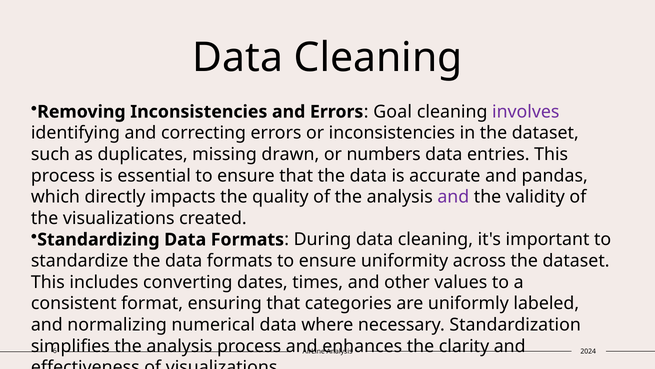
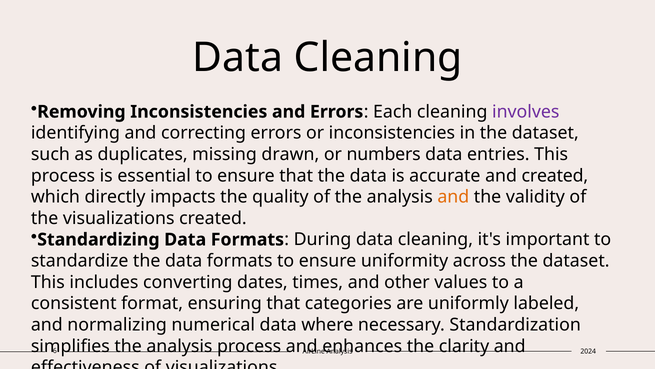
Goal: Goal -> Each
and pandas: pandas -> created
and at (453, 197) colour: purple -> orange
